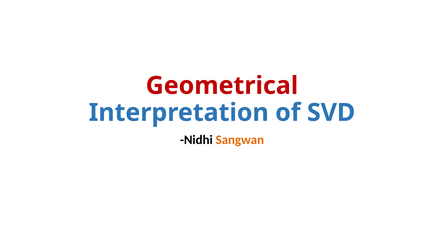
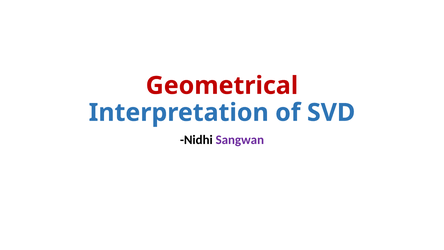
Sangwan colour: orange -> purple
